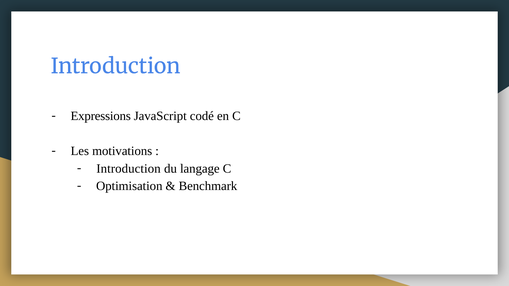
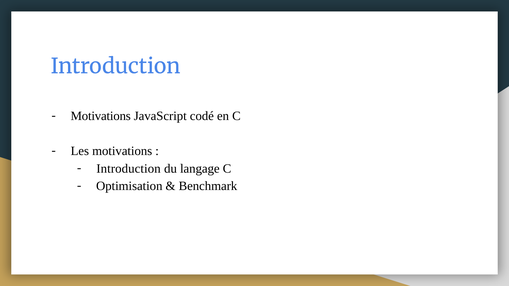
Expressions at (101, 116): Expressions -> Motivations
